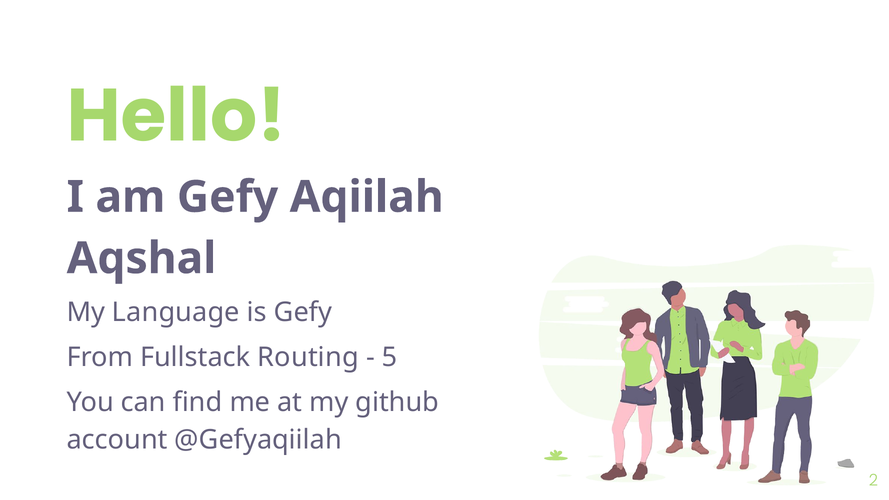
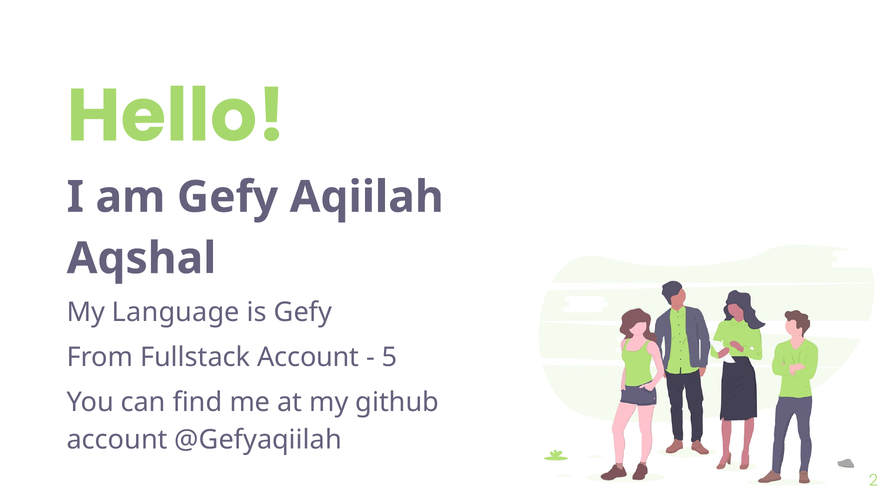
Fullstack Routing: Routing -> Account
